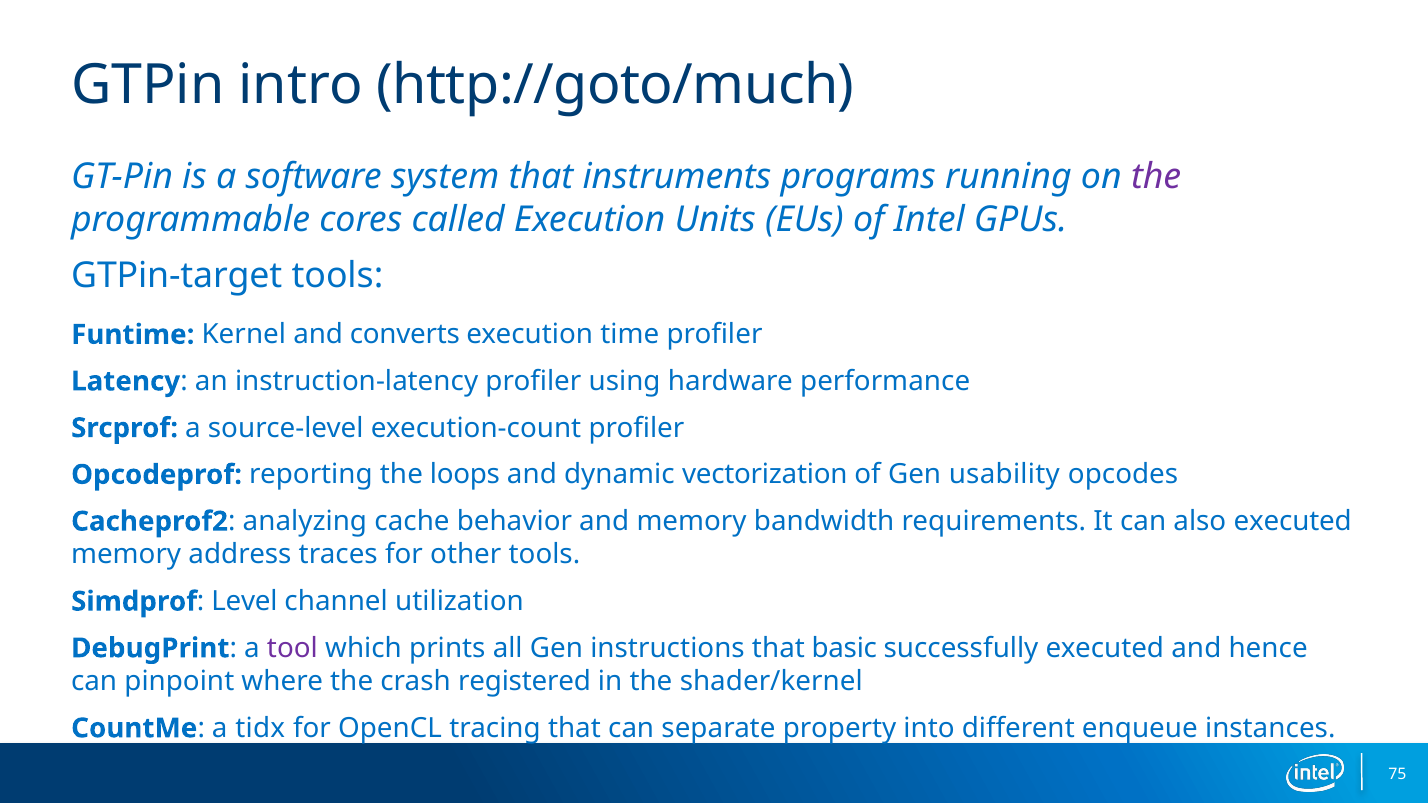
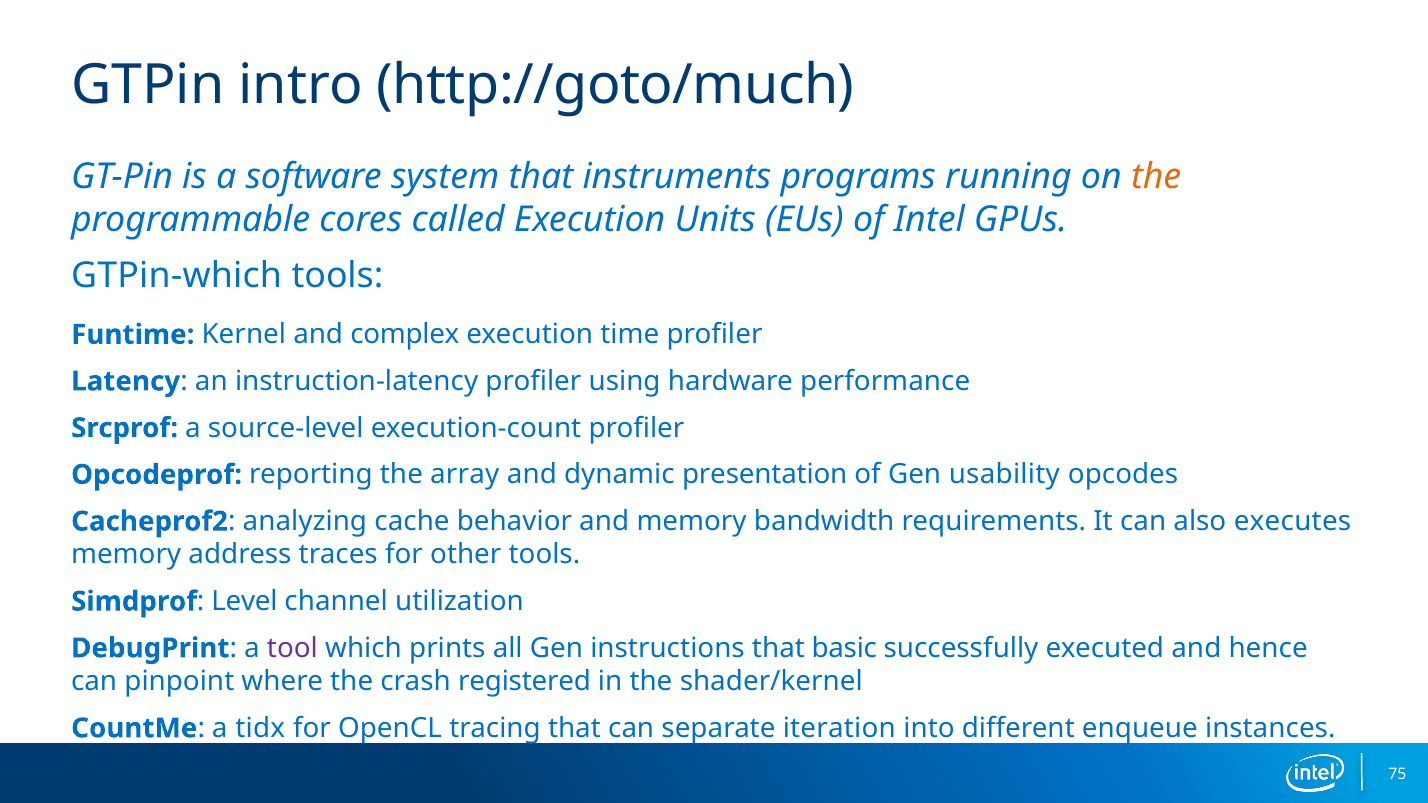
the at (1156, 177) colour: purple -> orange
GTPin-target: GTPin-target -> GTPin-which
converts: converts -> complex
loops: loops -> array
vectorization: vectorization -> presentation
also executed: executed -> executes
property: property -> iteration
